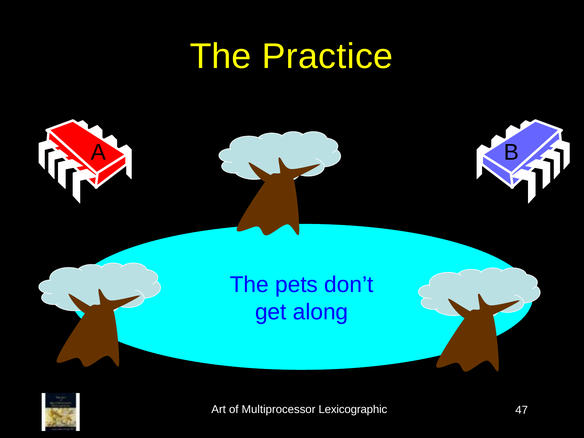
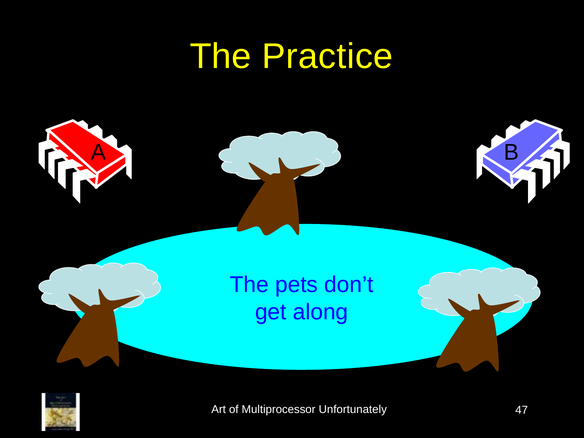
Lexicographic: Lexicographic -> Unfortunately
